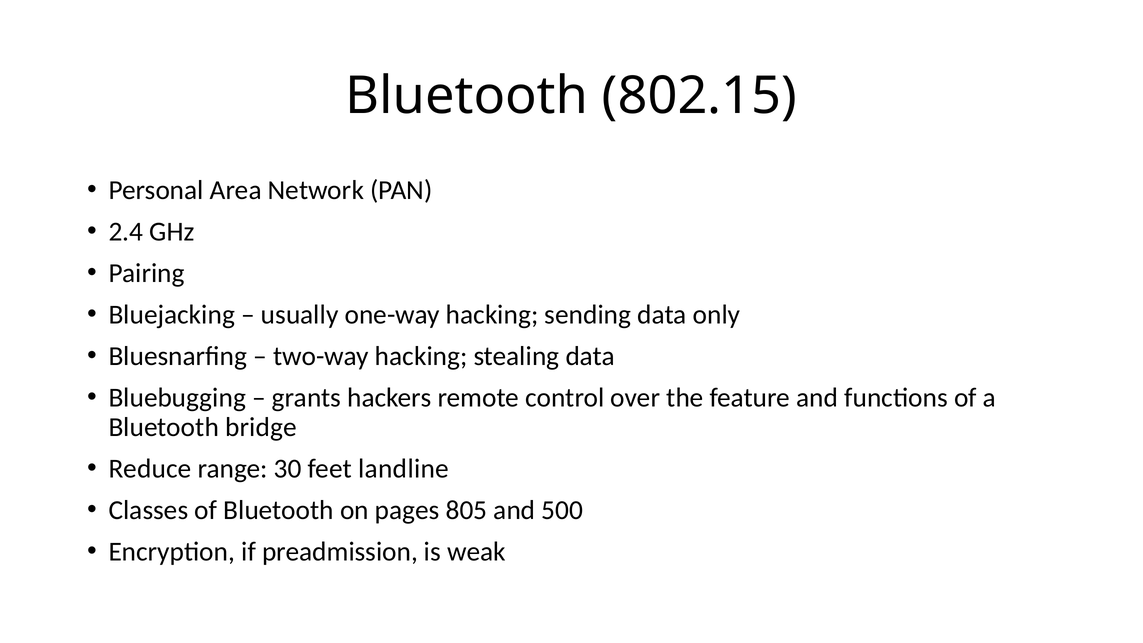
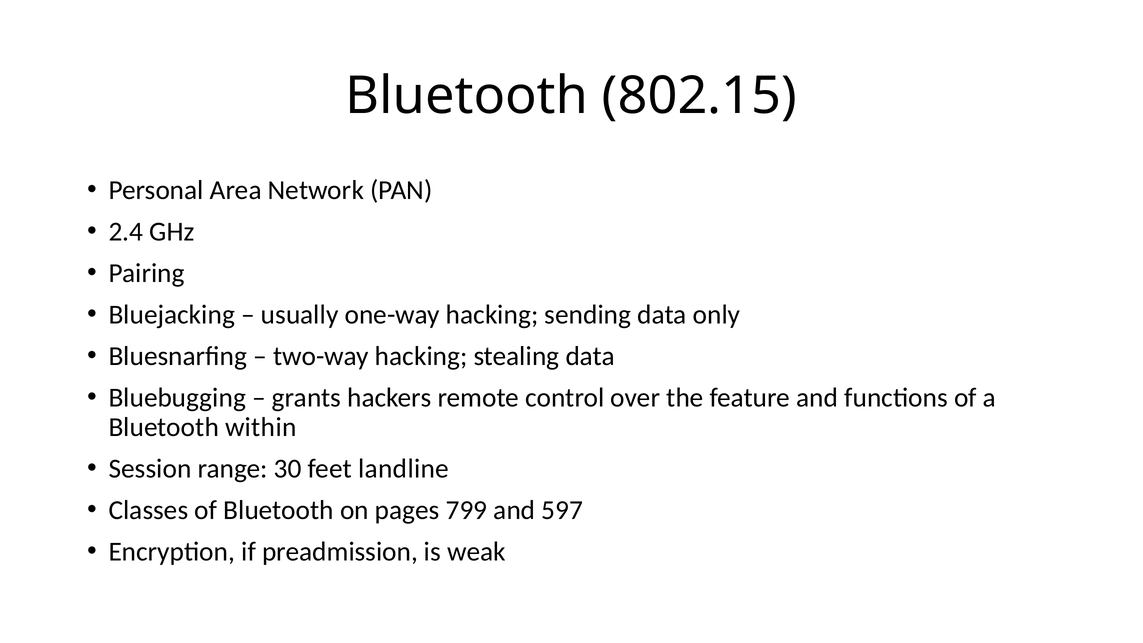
bridge: bridge -> within
Reduce: Reduce -> Session
805: 805 -> 799
500: 500 -> 597
